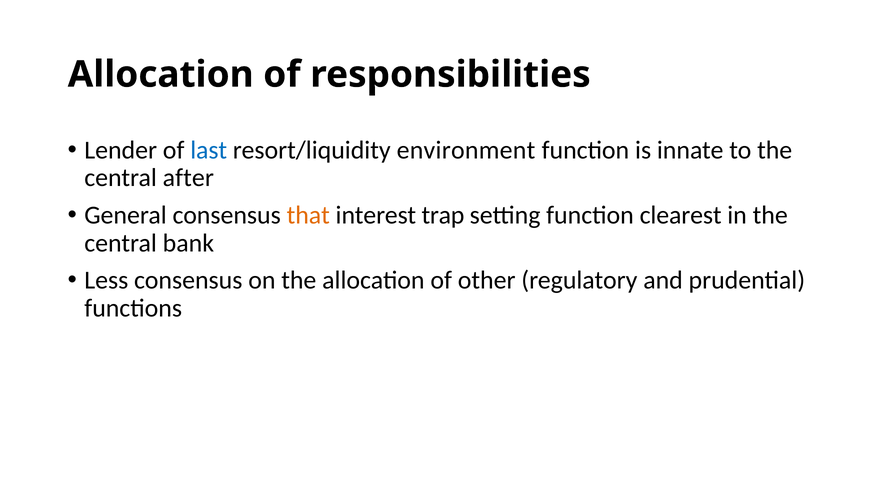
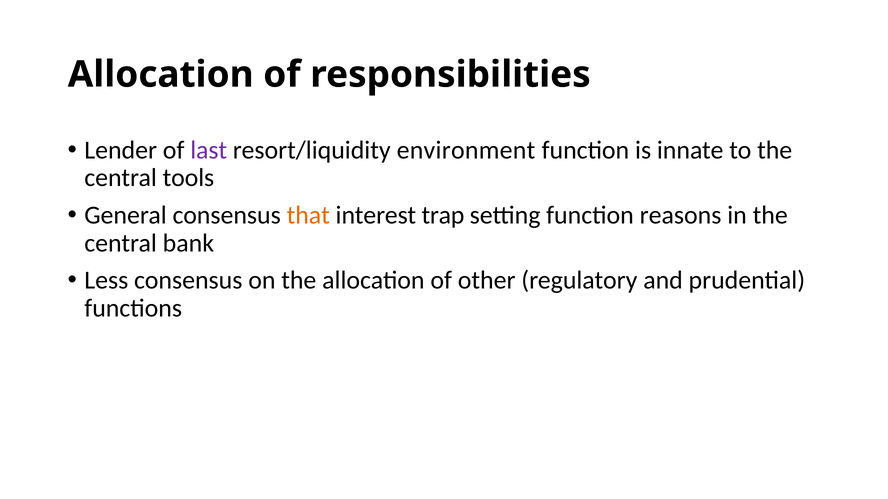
last colour: blue -> purple
after: after -> tools
clearest: clearest -> reasons
